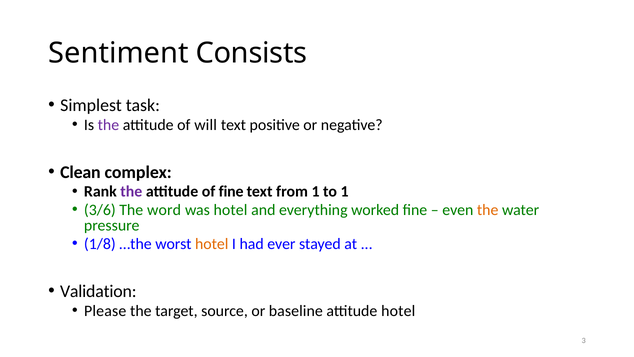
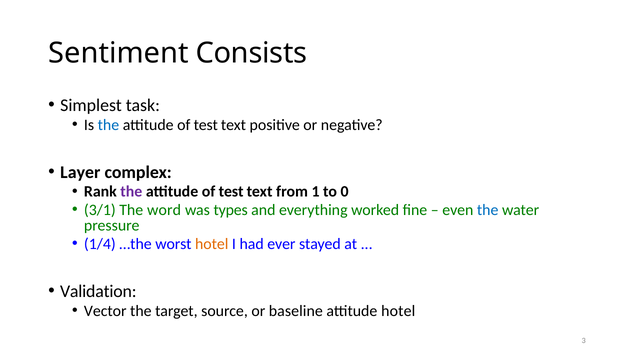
the at (108, 125) colour: purple -> blue
will at (206, 125): will -> test
Clean: Clean -> Layer
fine at (231, 192): fine -> test
to 1: 1 -> 0
3/6: 3/6 -> 3/1
was hotel: hotel -> types
the at (488, 210) colour: orange -> blue
1/8: 1/8 -> 1/4
Please: Please -> Vector
